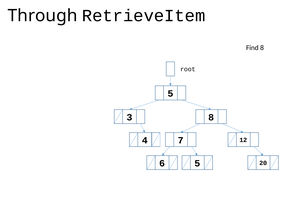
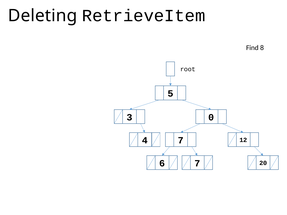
Through: Through -> Deleting
3 8: 8 -> 0
6 5: 5 -> 7
